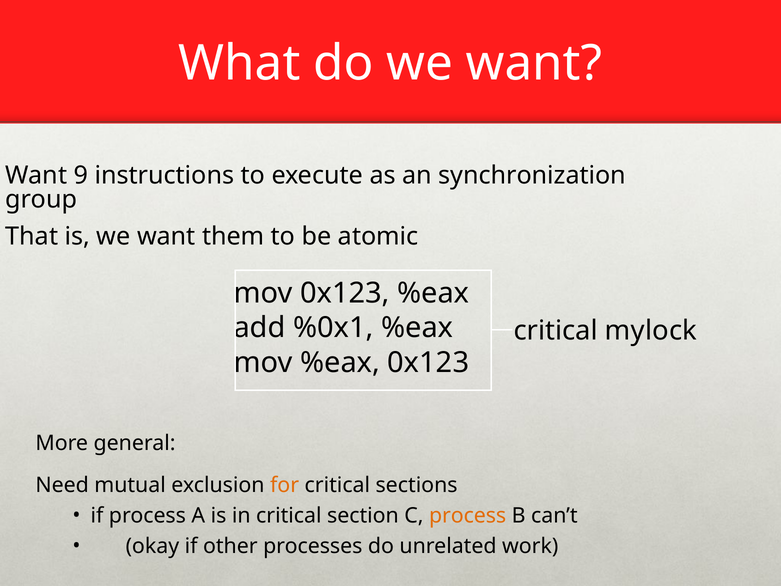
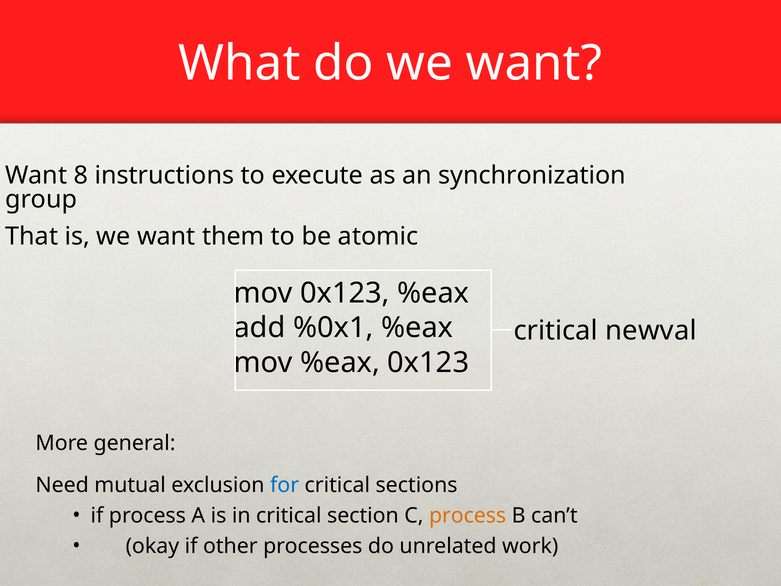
9: 9 -> 8
mylock: mylock -> newval
for colour: orange -> blue
